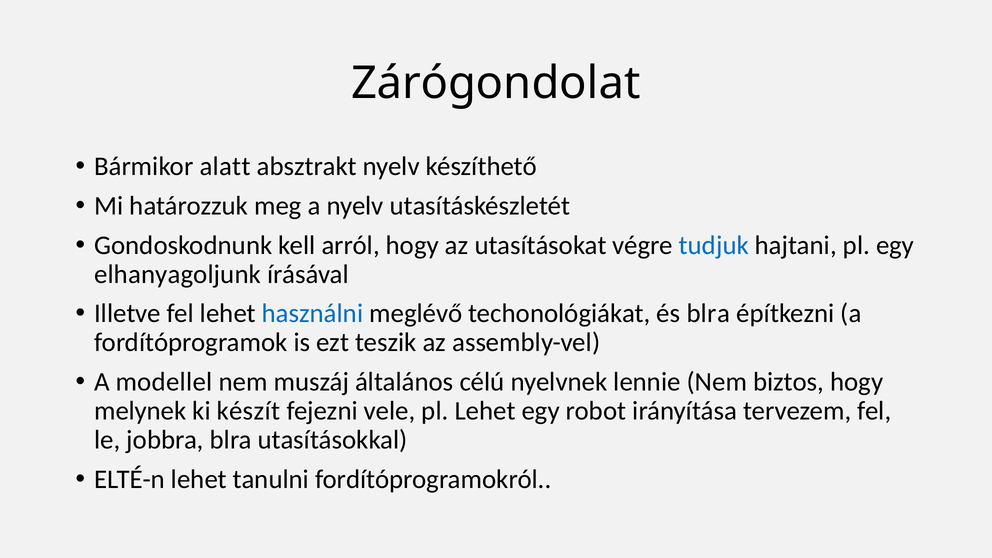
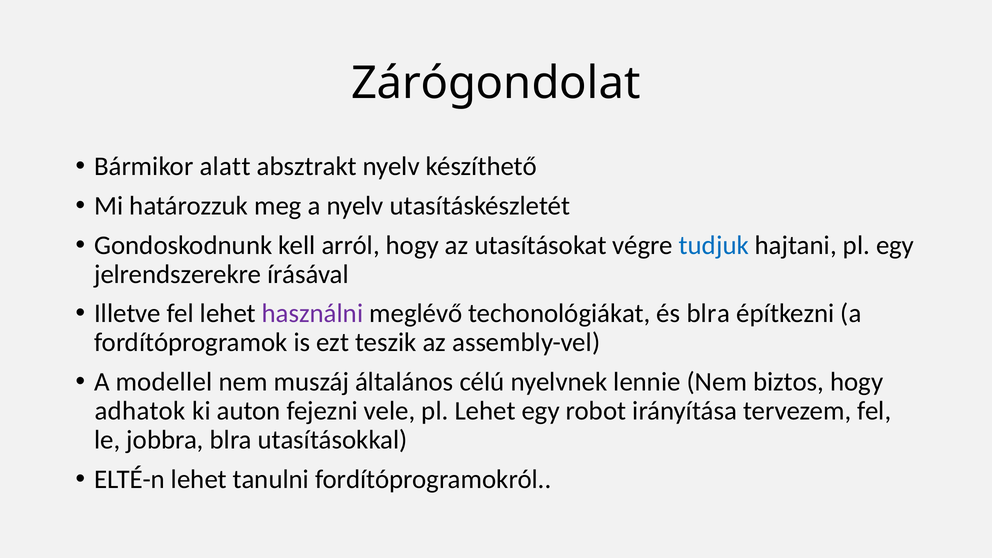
elhanyagoljunk: elhanyagoljunk -> jelrendszerekre
használni colour: blue -> purple
melynek: melynek -> adhatok
készít: készít -> auton
